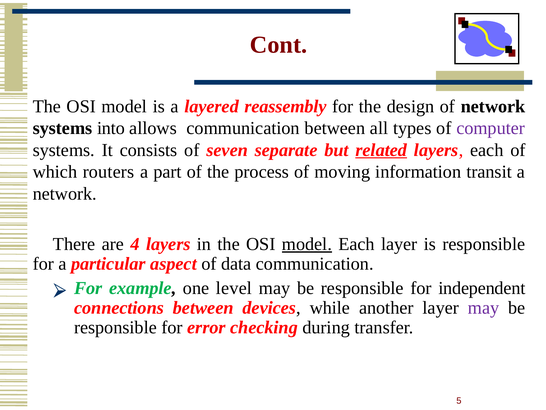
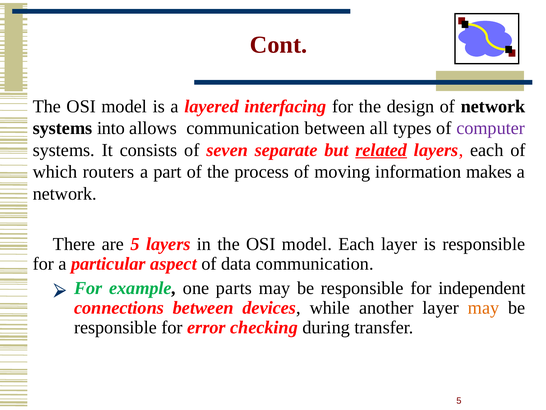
reassembly: reassembly -> interfacing
transit: transit -> makes
are 4: 4 -> 5
model at (307, 244) underline: present -> none
level: level -> parts
may at (484, 307) colour: purple -> orange
